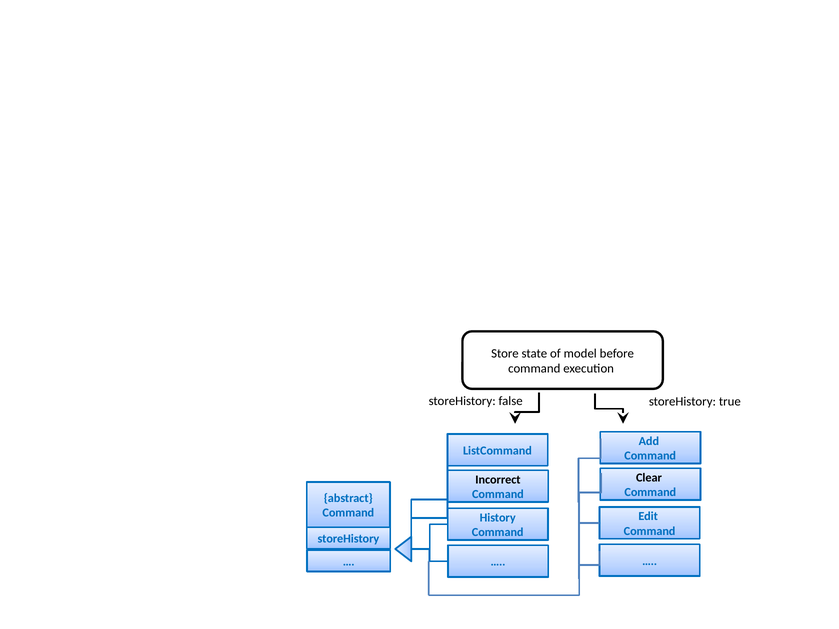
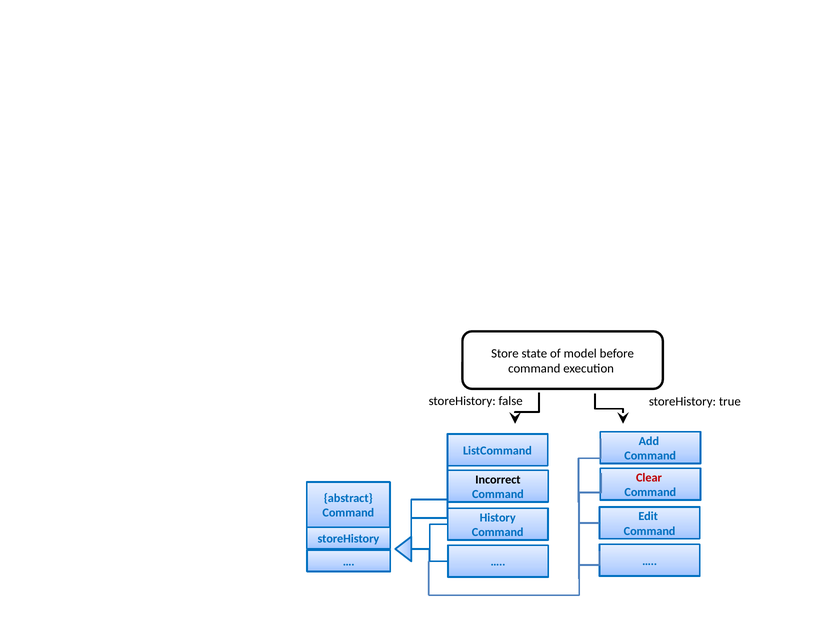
Clear colour: black -> red
